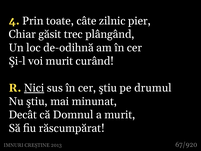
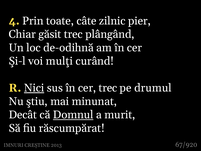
voi murit: murit -> mulţi
cer ştiu: ştiu -> trec
Domnul underline: none -> present
